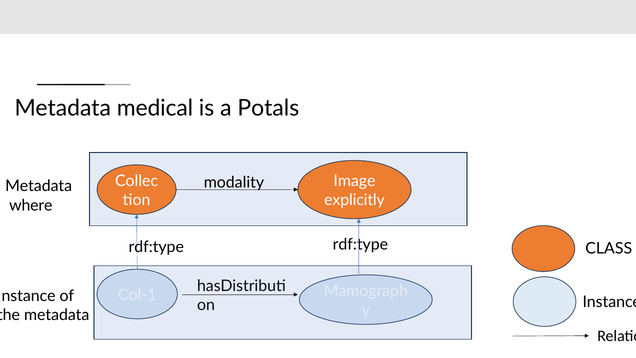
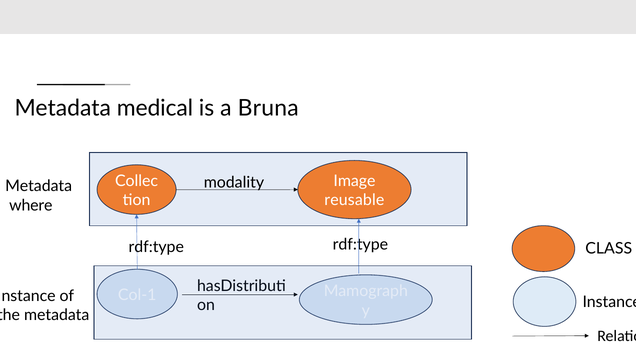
Potals: Potals -> Bruna
explicitly: explicitly -> reusable
